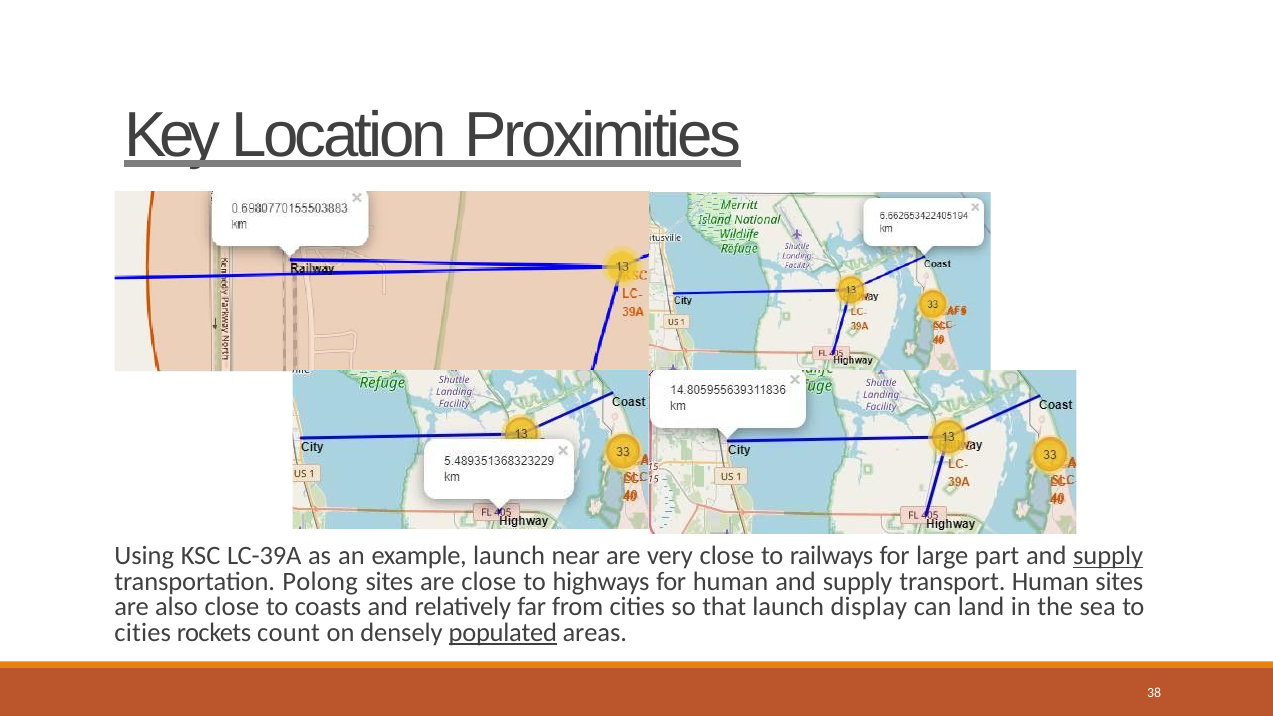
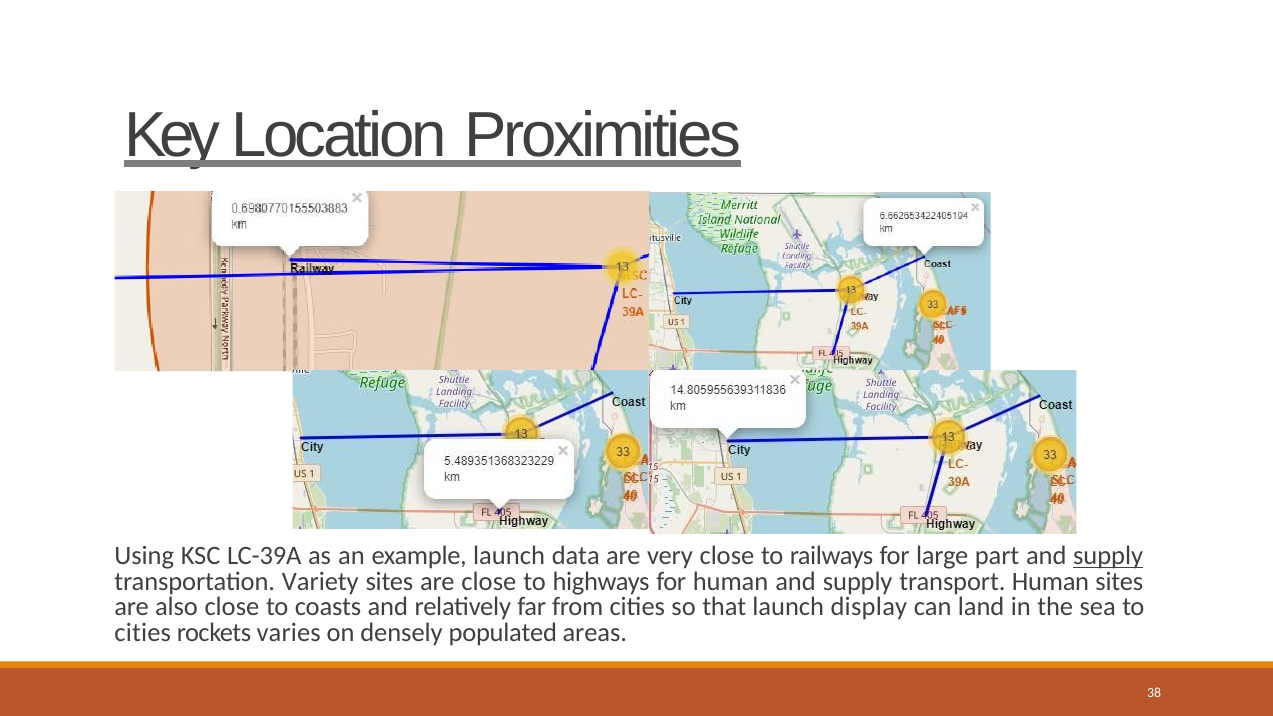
near: near -> data
Polong: Polong -> Variety
count: count -> varies
populated underline: present -> none
